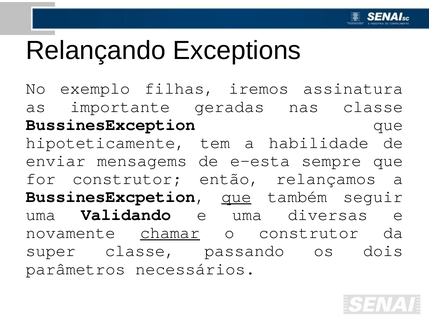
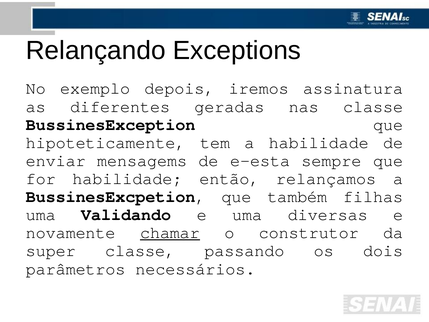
filhas: filhas -> depois
importante: importante -> diferentes
for construtor: construtor -> habilidade
que at (236, 197) underline: present -> none
seguir: seguir -> filhas
